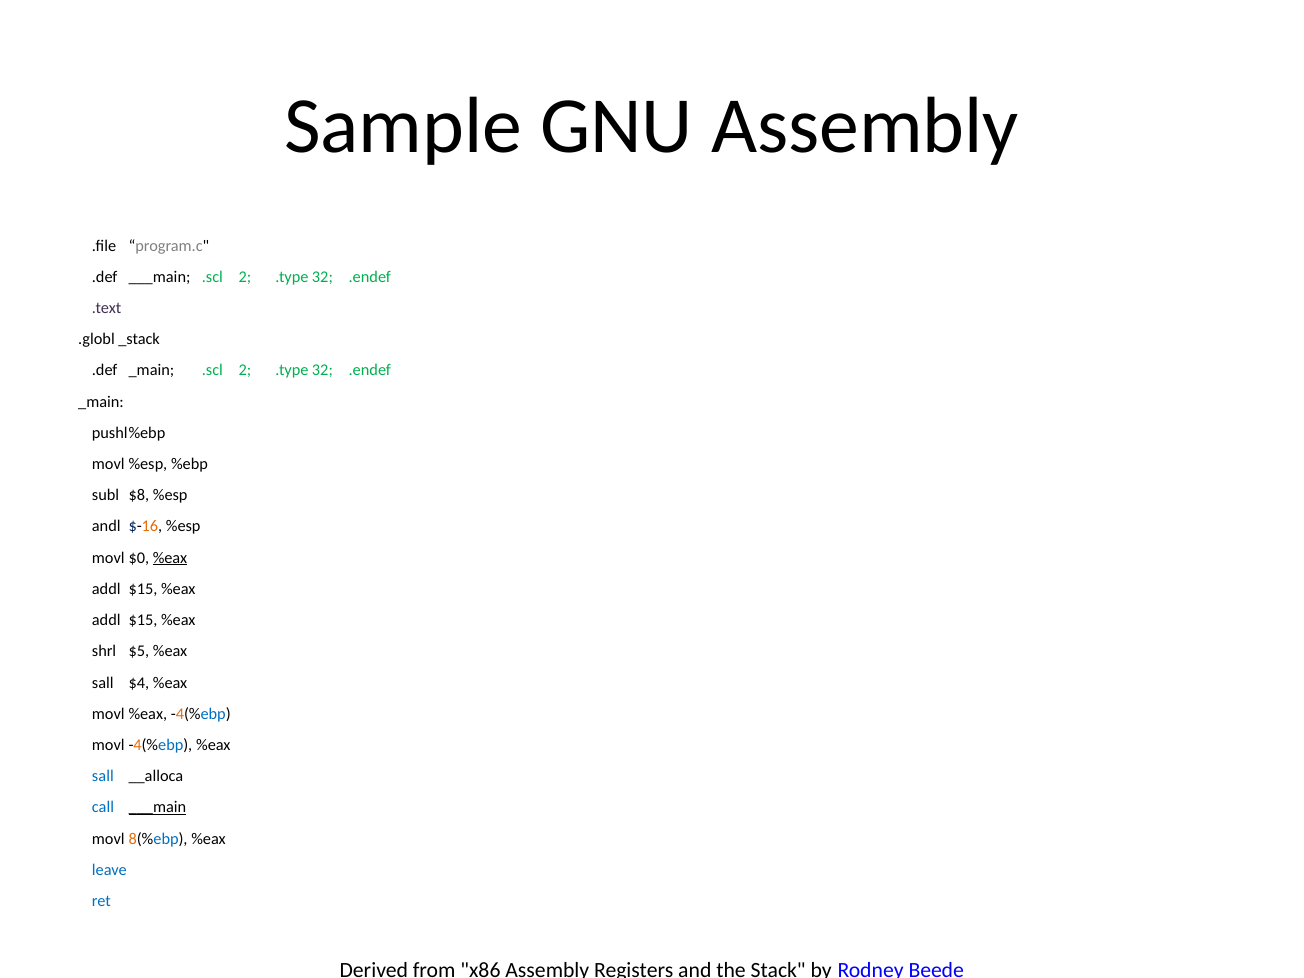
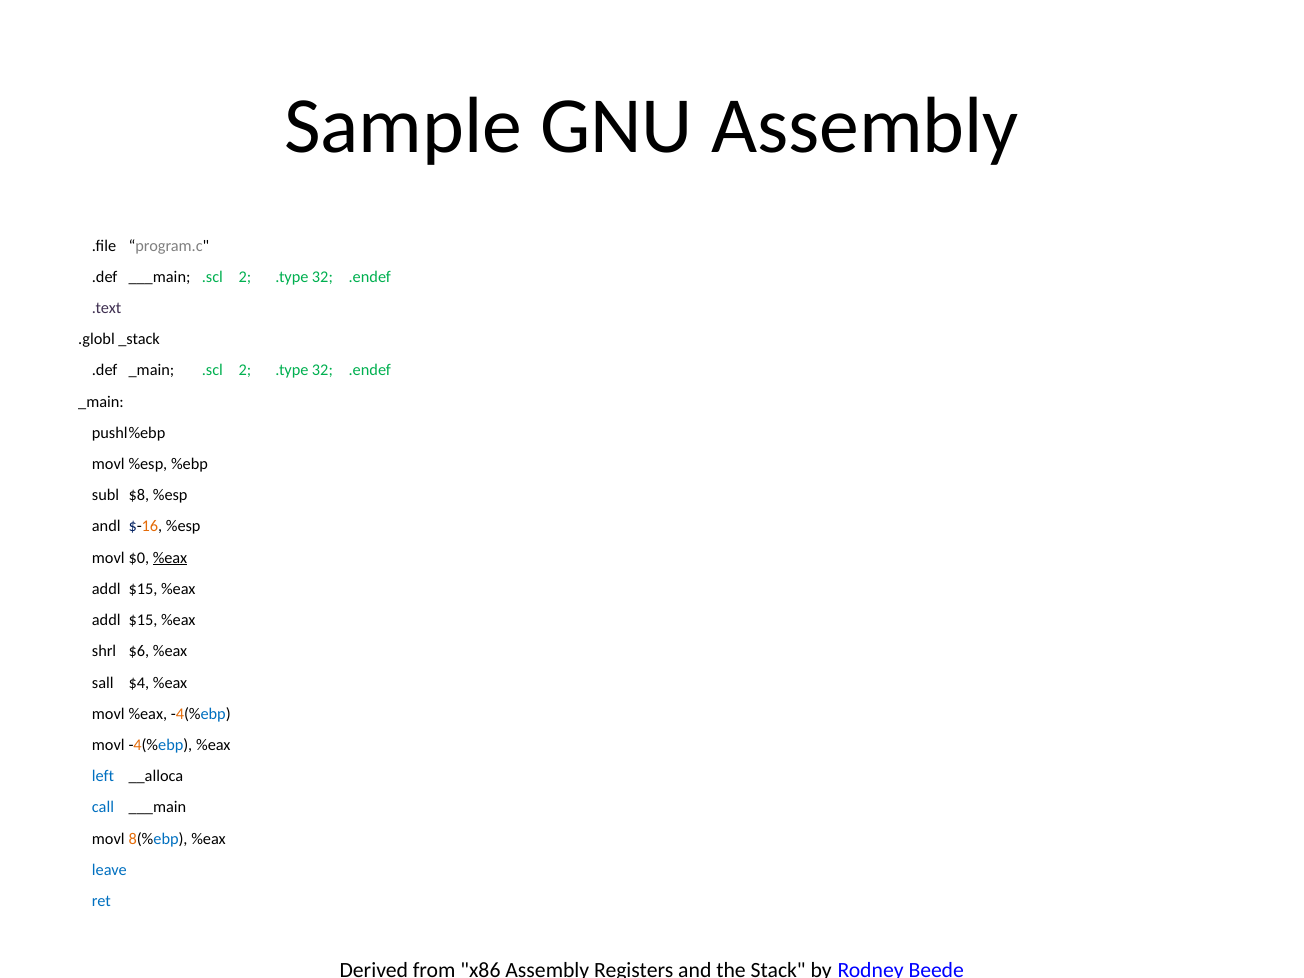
$5: $5 -> $6
sall at (103, 776): sall -> left
___main at (157, 808) underline: present -> none
